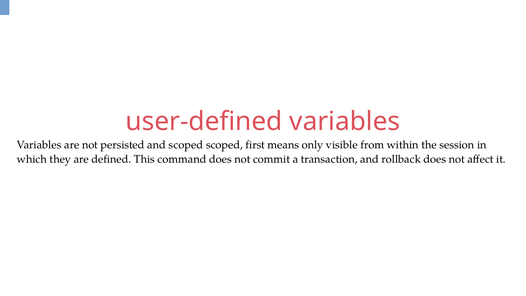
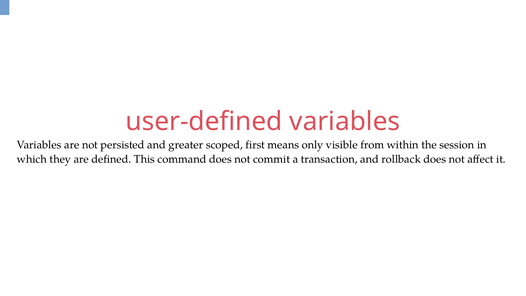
and scoped: scoped -> greater
